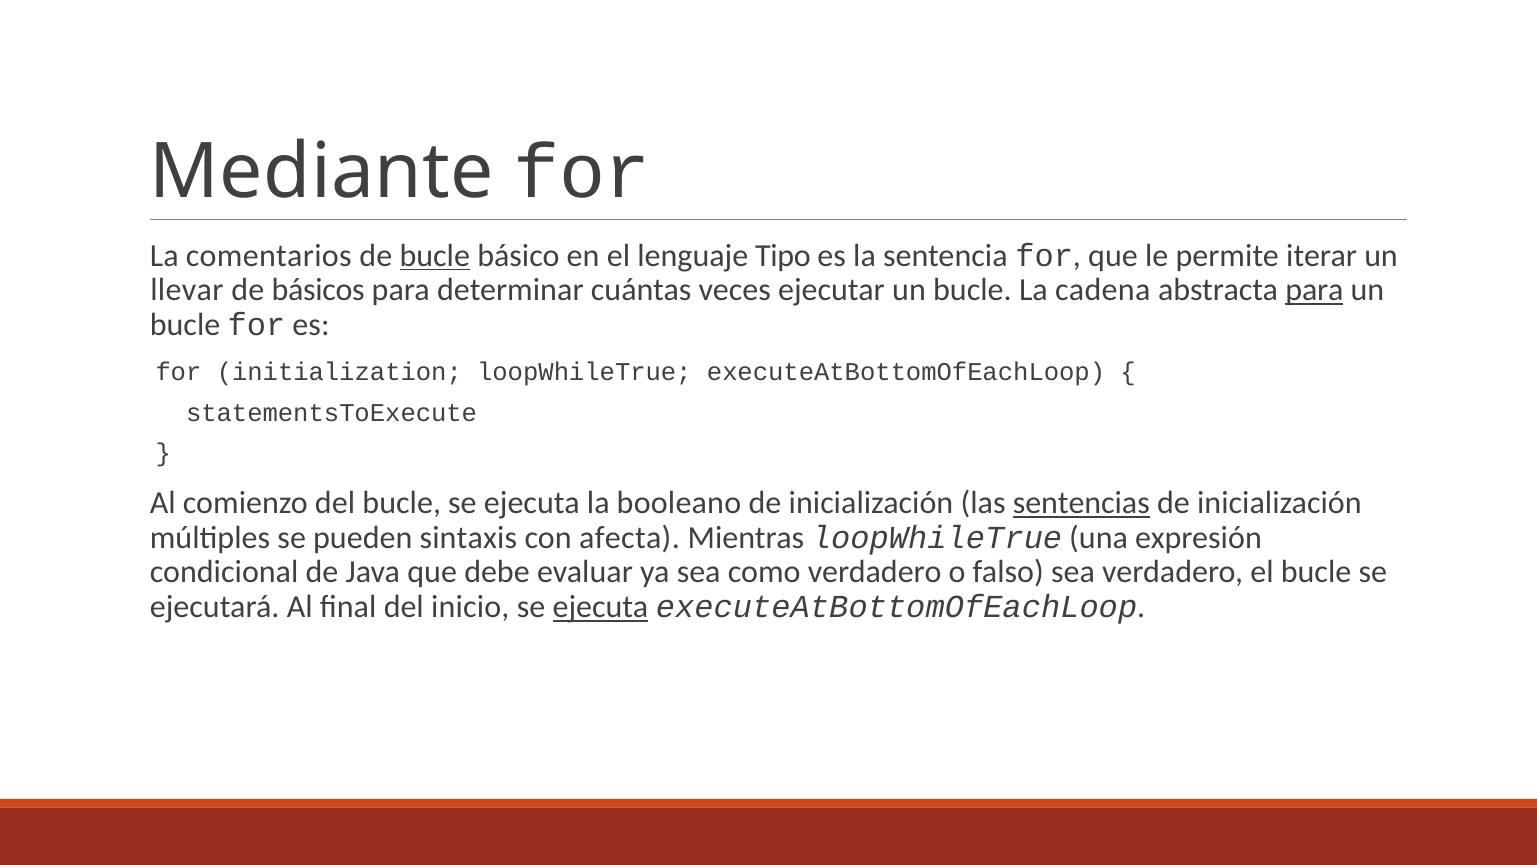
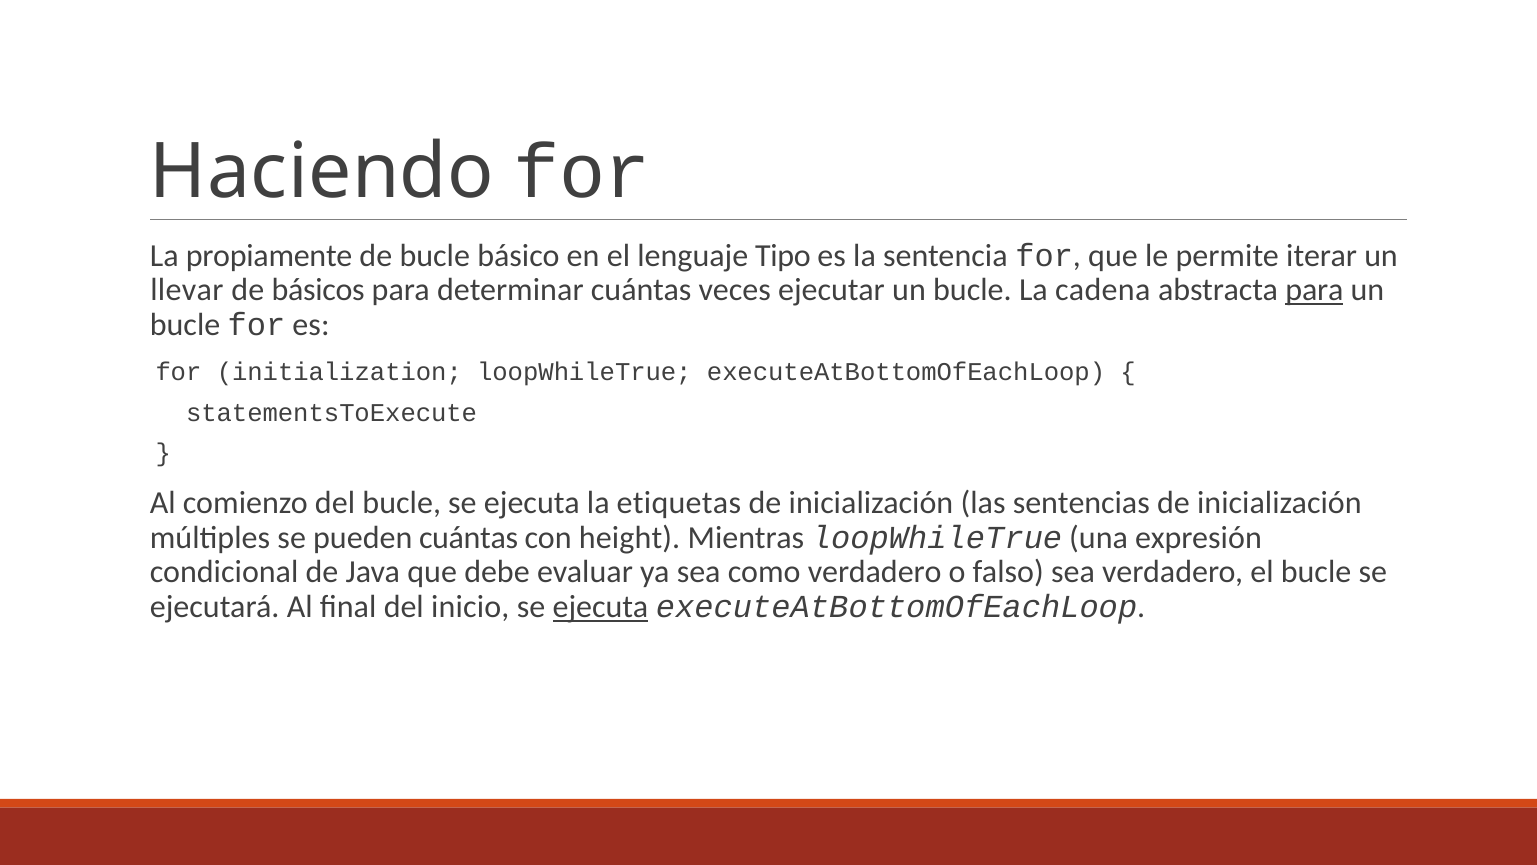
Mediante: Mediante -> Haciendo
comentarios: comentarios -> propiamente
bucle at (435, 256) underline: present -> none
booleano: booleano -> etiquetas
sentencias underline: present -> none
pueden sintaxis: sintaxis -> cuántas
afecta: afecta -> height
